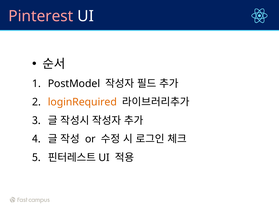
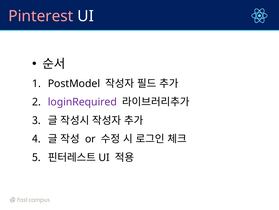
loginRequired colour: orange -> purple
